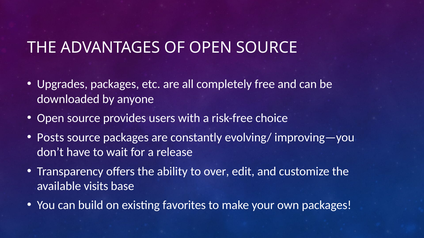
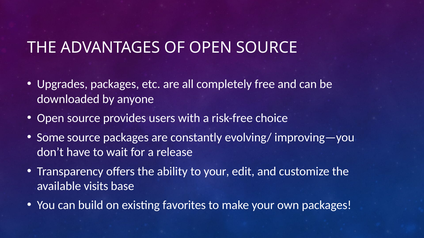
Posts: Posts -> Some
to over: over -> your
